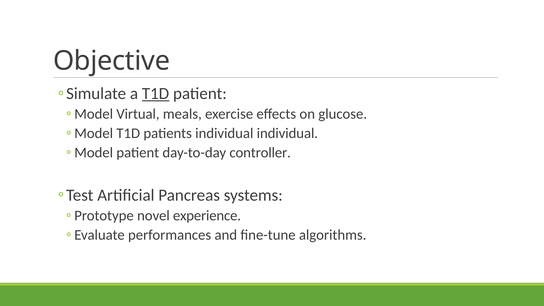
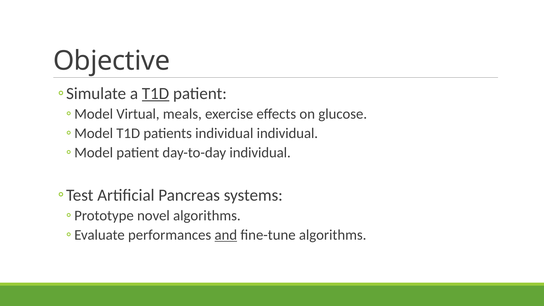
day-to-day controller: controller -> individual
novel experience: experience -> algorithms
and underline: none -> present
